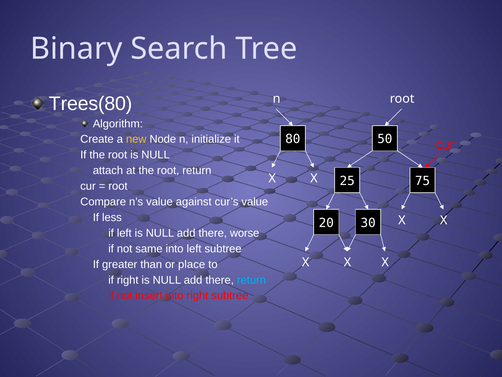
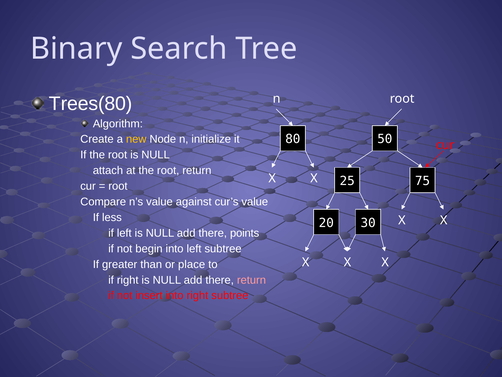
worse: worse -> points
same: same -> begin
return at (251, 280) colour: light blue -> pink
